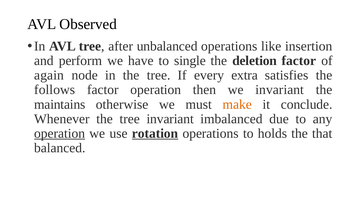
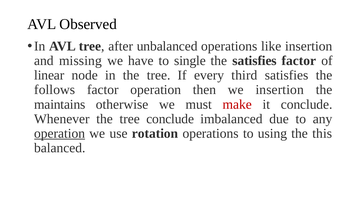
perform: perform -> missing
the deletion: deletion -> satisfies
again: again -> linear
extra: extra -> third
we invariant: invariant -> insertion
make colour: orange -> red
tree invariant: invariant -> conclude
rotation underline: present -> none
holds: holds -> using
that: that -> this
